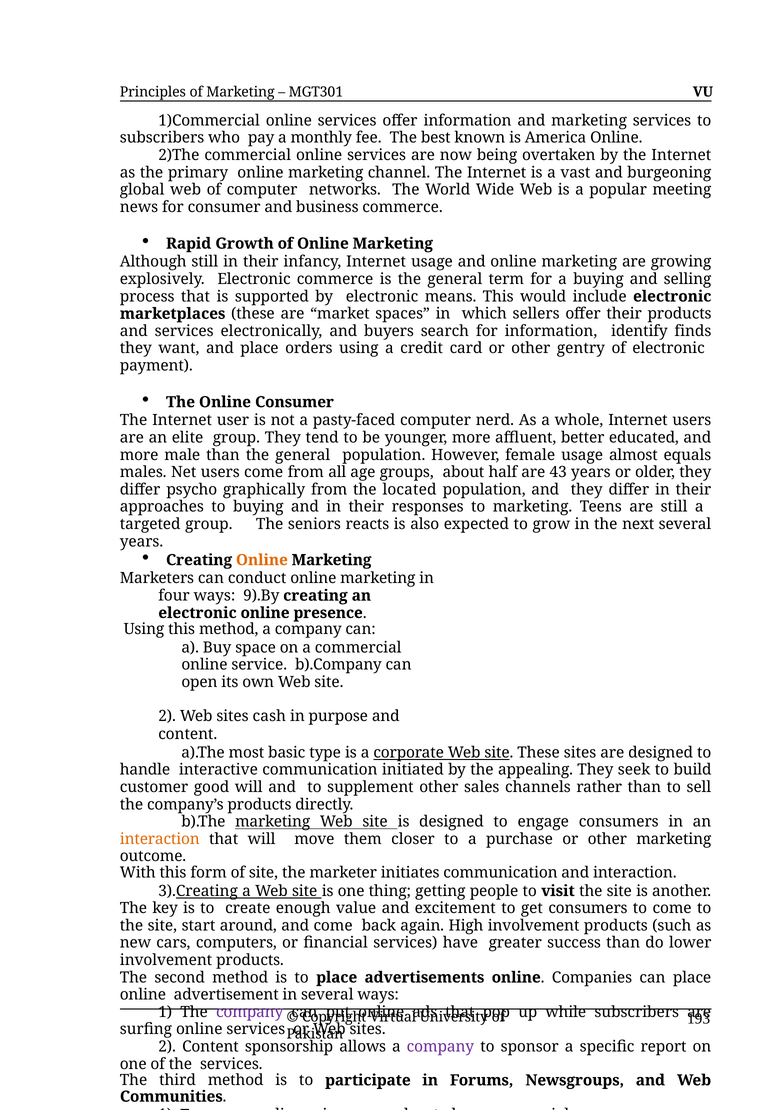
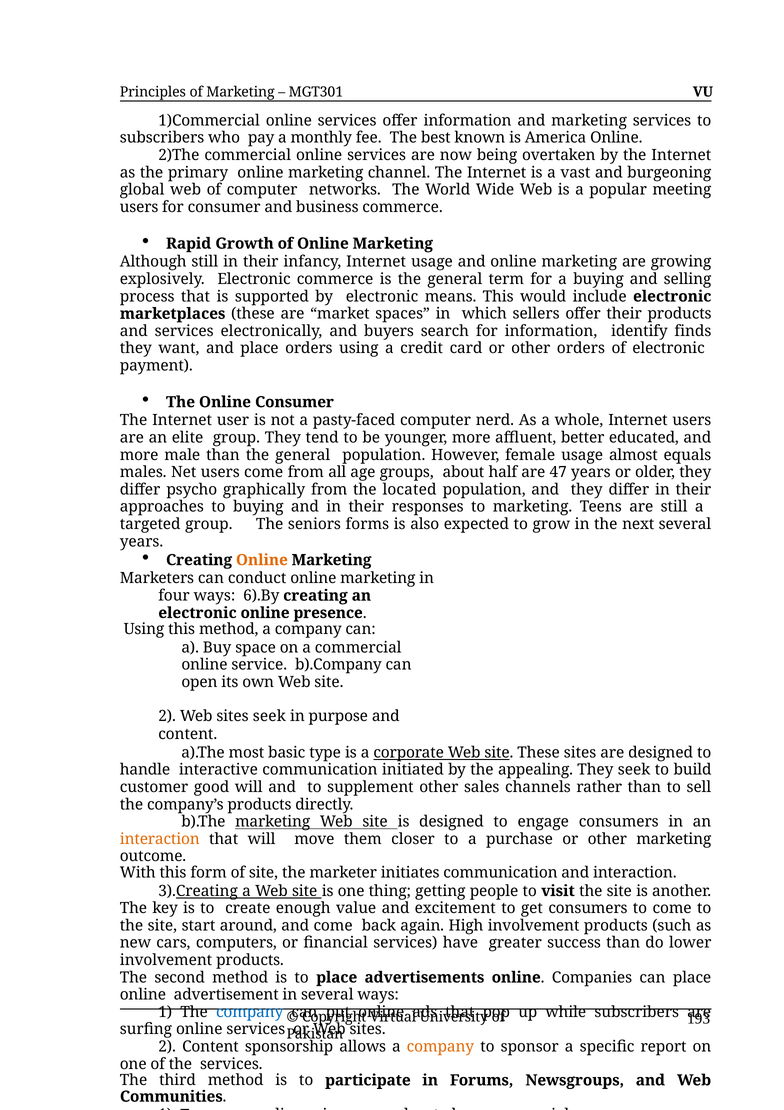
news at (139, 207): news -> users
other gentry: gentry -> orders
43: 43 -> 47
reacts: reacts -> forms
9).By: 9).By -> 6).By
sites cash: cash -> seek
company at (250, 1012) colour: purple -> blue
company at (440, 1046) colour: purple -> orange
